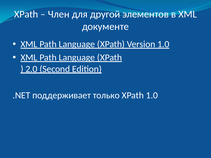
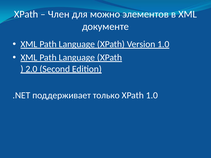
другой: другой -> можно
